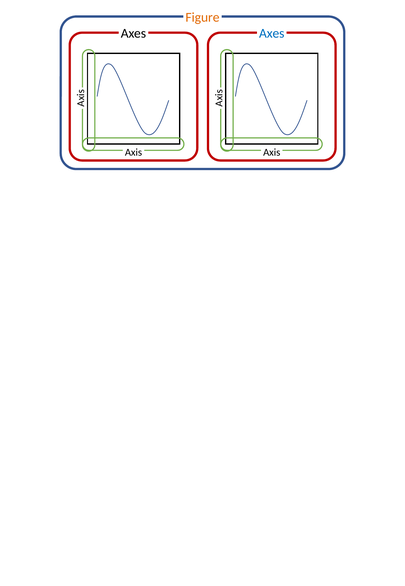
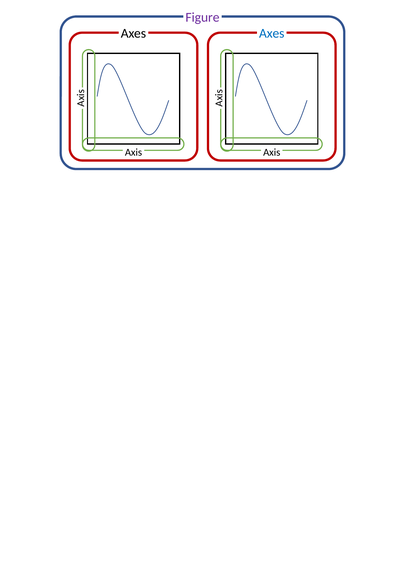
Figure colour: orange -> purple
